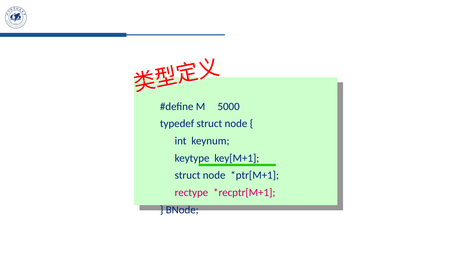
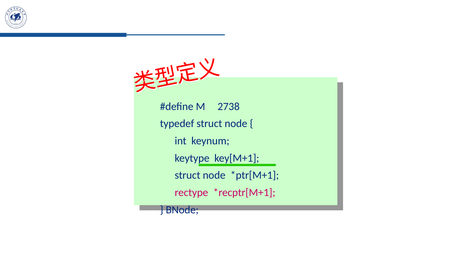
5000: 5000 -> 2738
